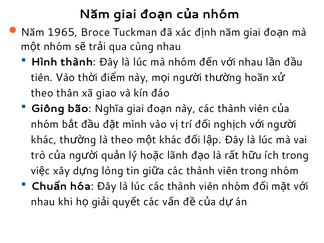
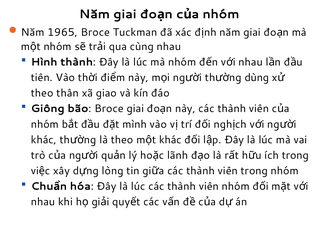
hoãn: hoãn -> dùng
bão Nghĩa: Nghĩa -> Broce
